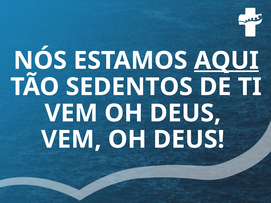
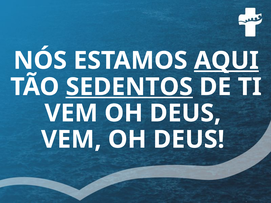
SEDENTOS underline: none -> present
